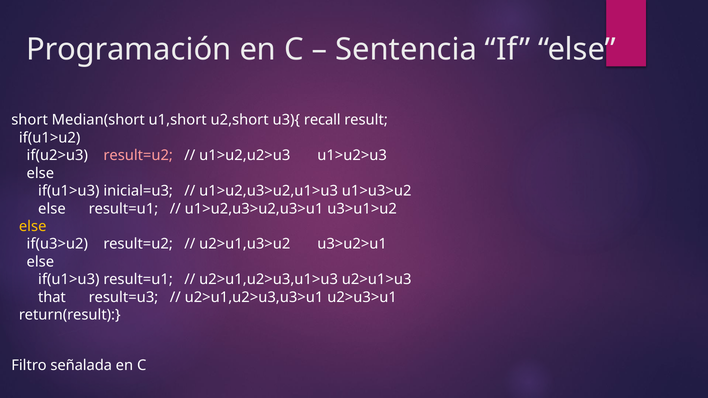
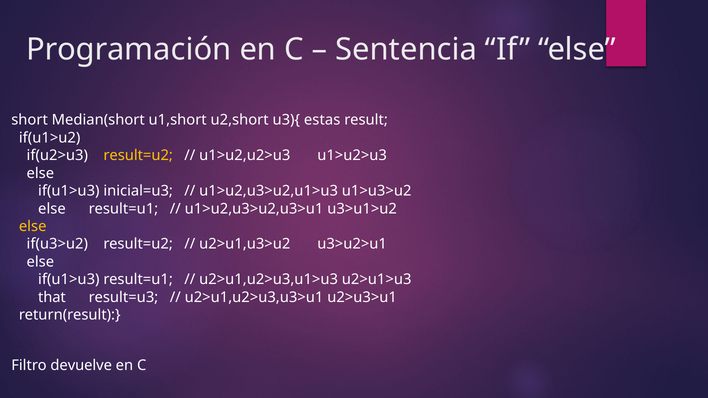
recall: recall -> estas
result=u2 at (138, 156) colour: pink -> yellow
señalada: señalada -> devuelve
